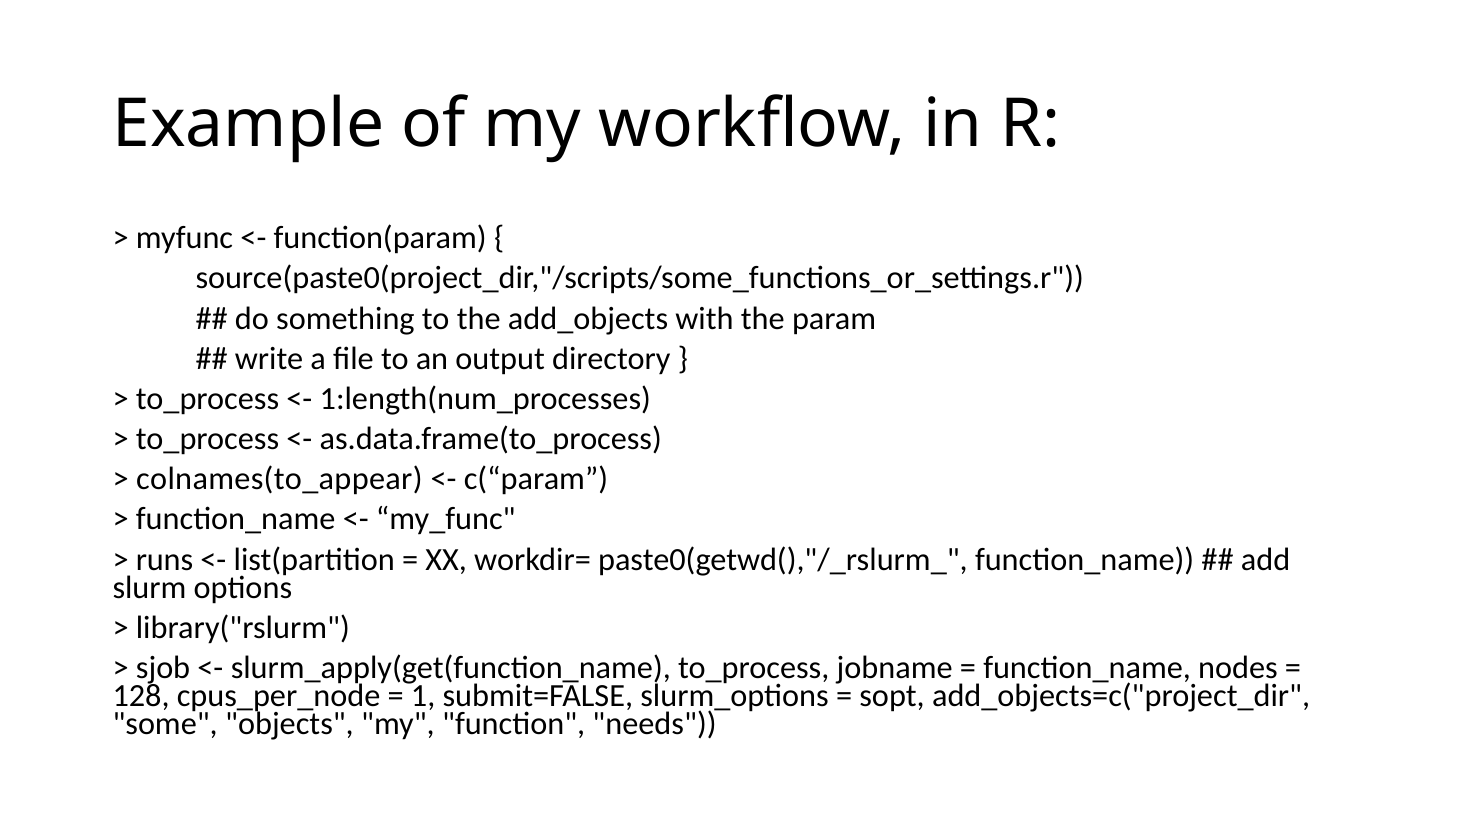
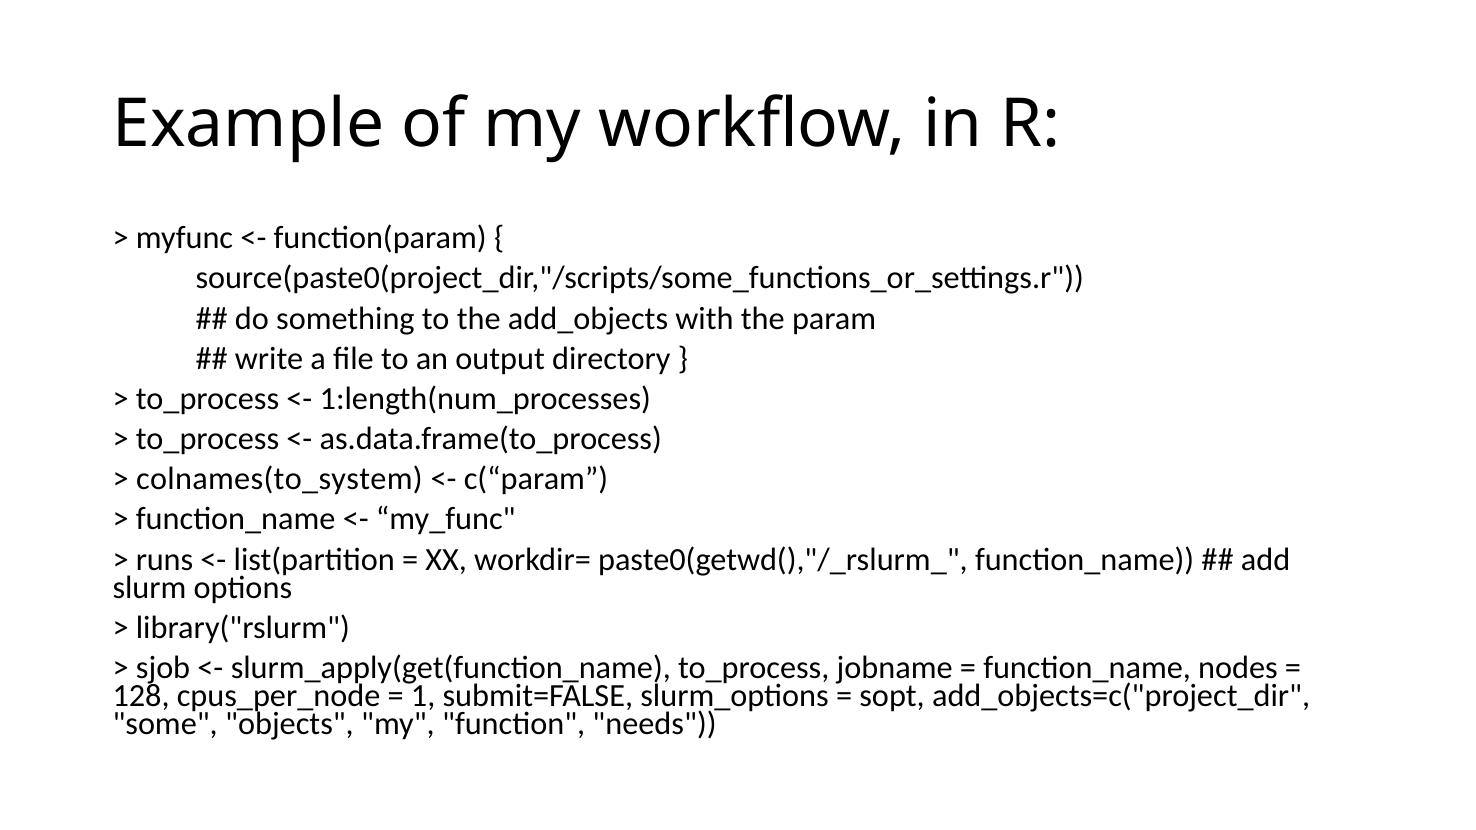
colnames(to_appear: colnames(to_appear -> colnames(to_system
